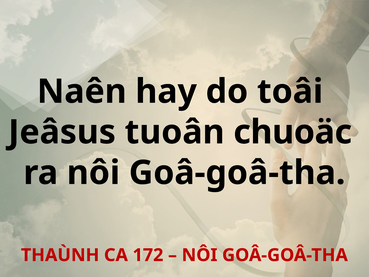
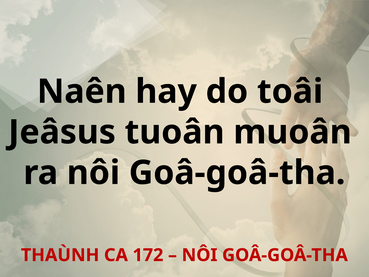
chuoäc: chuoäc -> muoân
